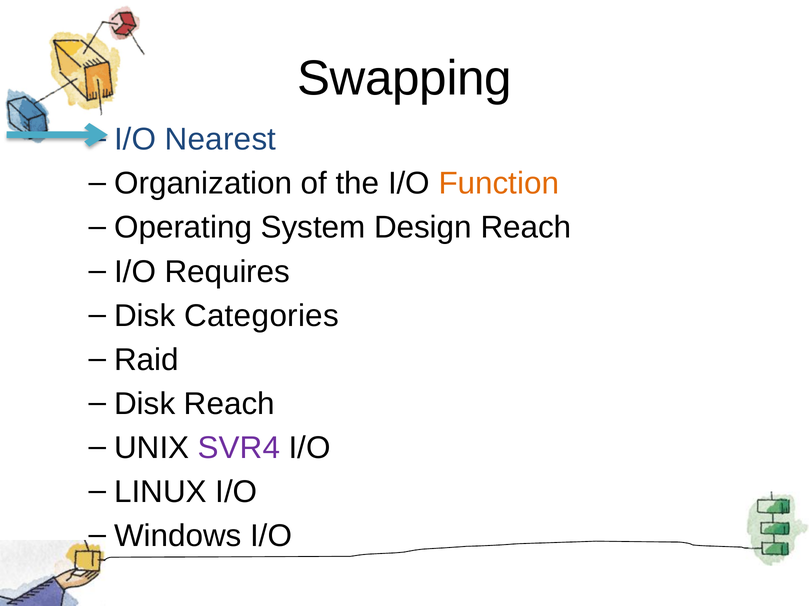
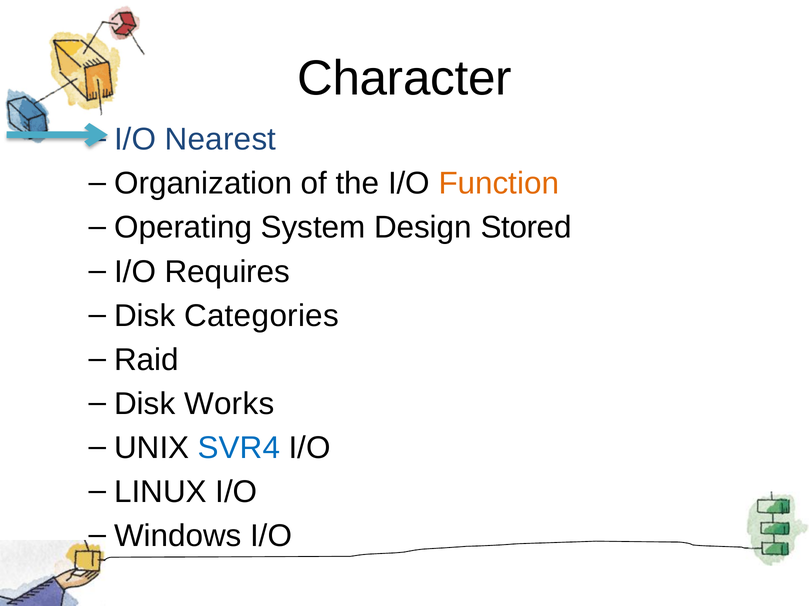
Swapping: Swapping -> Character
Design Reach: Reach -> Stored
Disk Reach: Reach -> Works
SVR4 colour: purple -> blue
